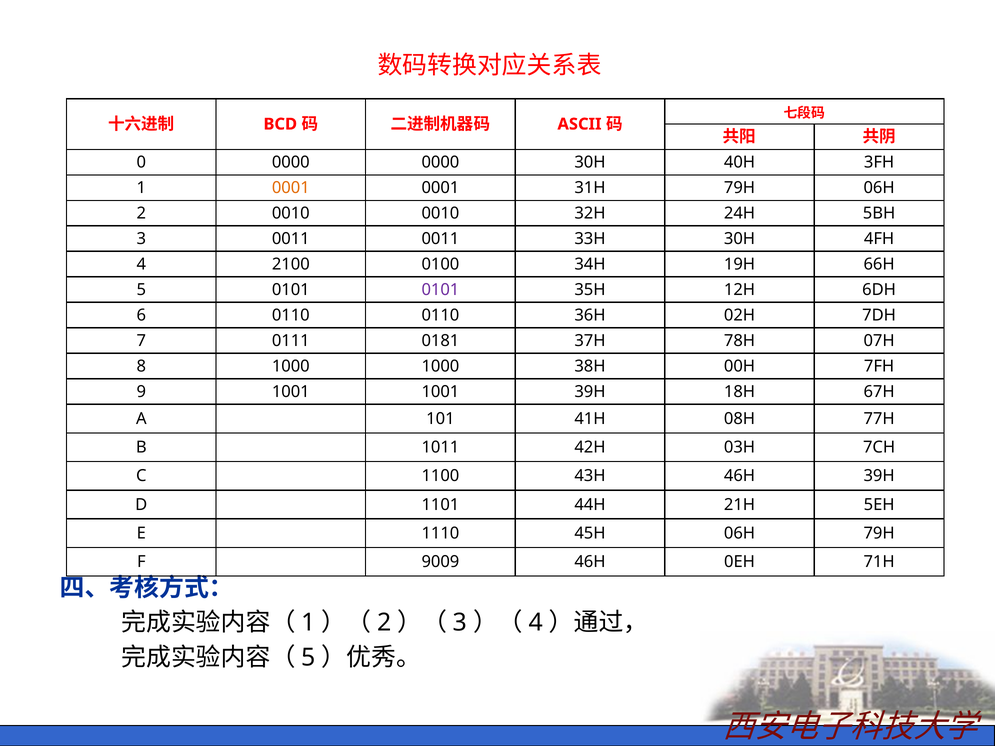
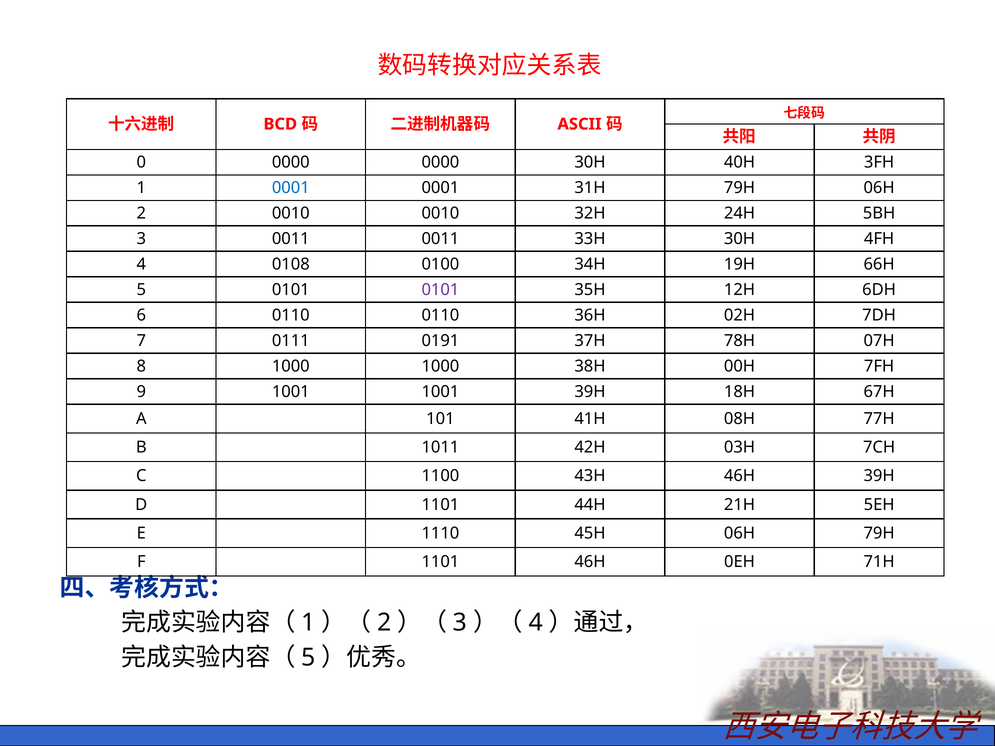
0001 at (291, 188) colour: orange -> blue
2100: 2100 -> 0108
0181: 0181 -> 0191
F 9009: 9009 -> 1101
